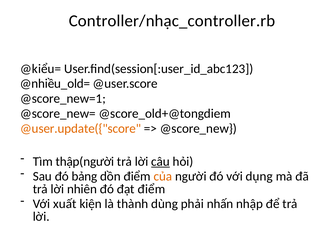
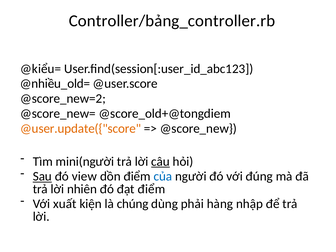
Controller/nhạc_controller.rb: Controller/nhạc_controller.rb -> Controller/bảng_controller.rb
@score_new=1: @score_new=1 -> @score_new=2
thập(người: thập(người -> mini(người
Sau underline: none -> present
bảng: bảng -> view
của colour: orange -> blue
dụng: dụng -> đúng
thành: thành -> chúng
nhấn: nhấn -> hàng
